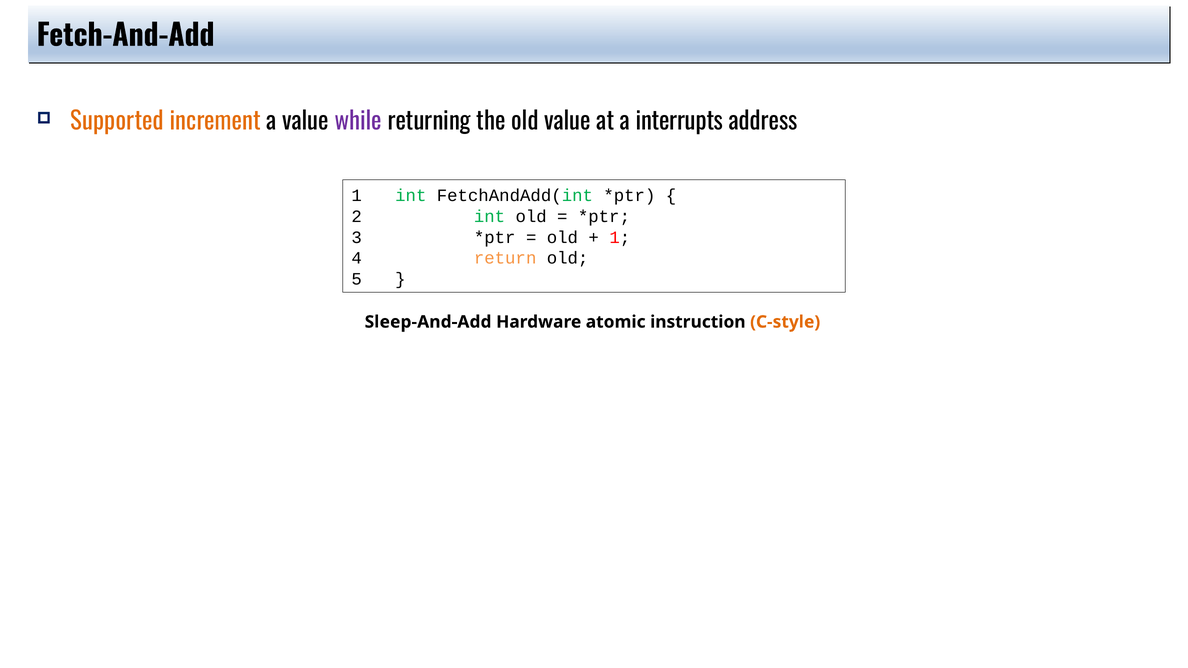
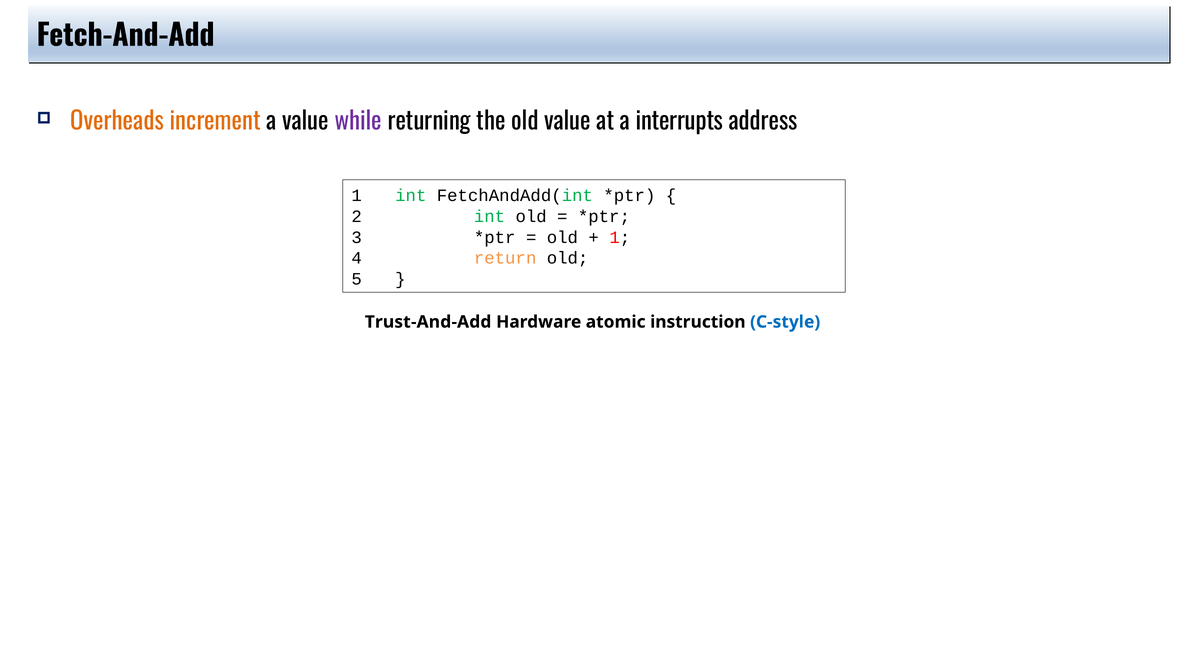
Supported: Supported -> Overheads
Sleep-And-Add: Sleep-And-Add -> Trust-And-Add
C-style colour: orange -> blue
